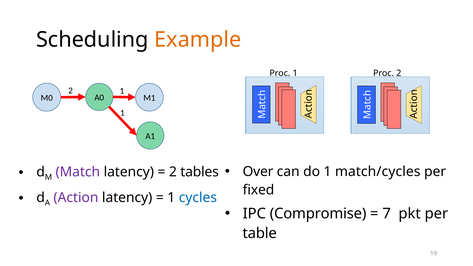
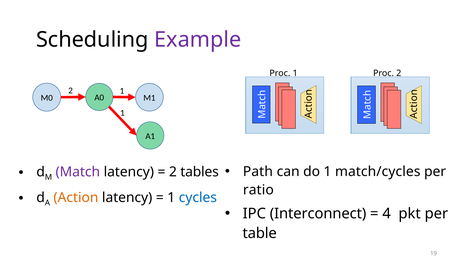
Example colour: orange -> purple
Over: Over -> Path
fixed: fixed -> ratio
Action colour: purple -> orange
Compromise: Compromise -> Interconnect
7: 7 -> 4
